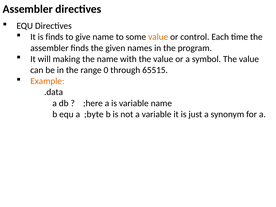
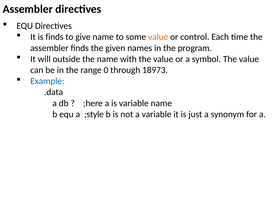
making: making -> outside
65515: 65515 -> 18973
Example colour: orange -> blue
;byte: ;byte -> ;style
